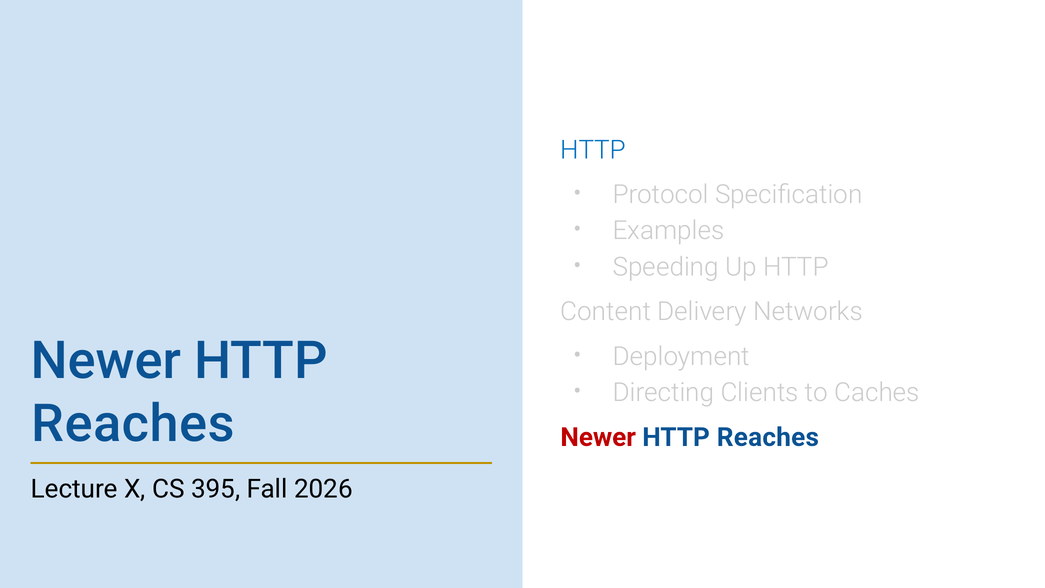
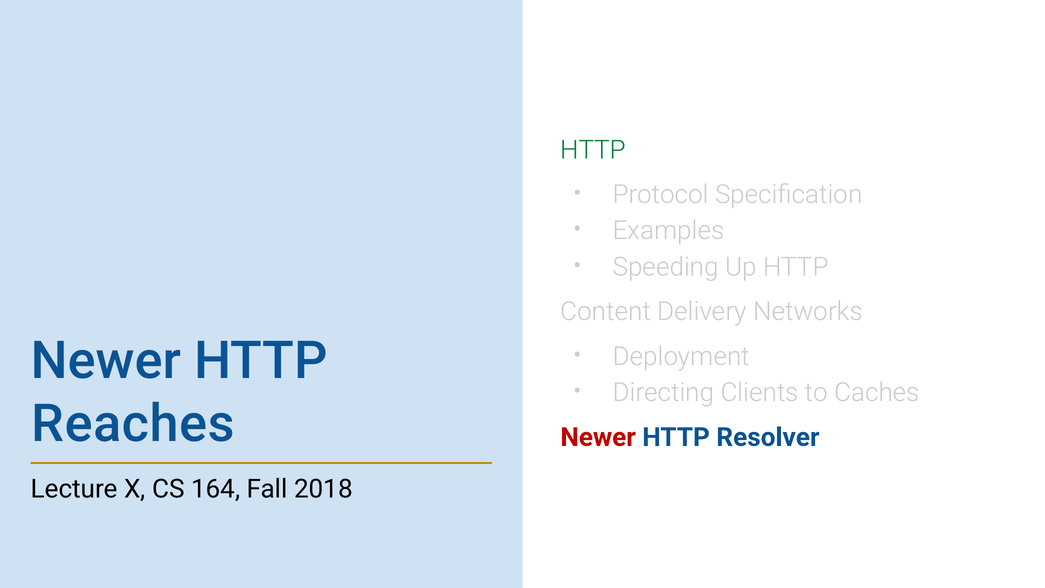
HTTP at (593, 150) colour: blue -> green
Reaches at (768, 437): Reaches -> Resolver
395: 395 -> 164
2026: 2026 -> 2018
